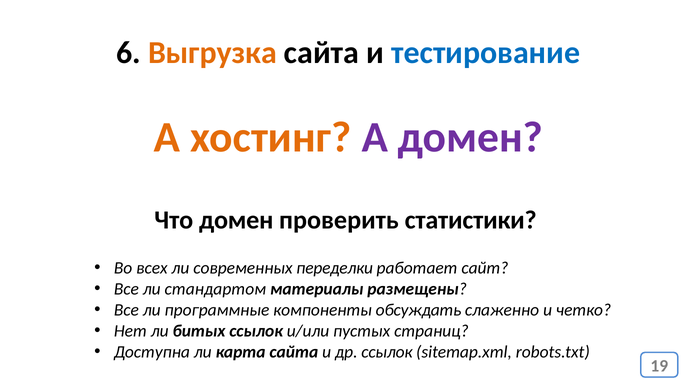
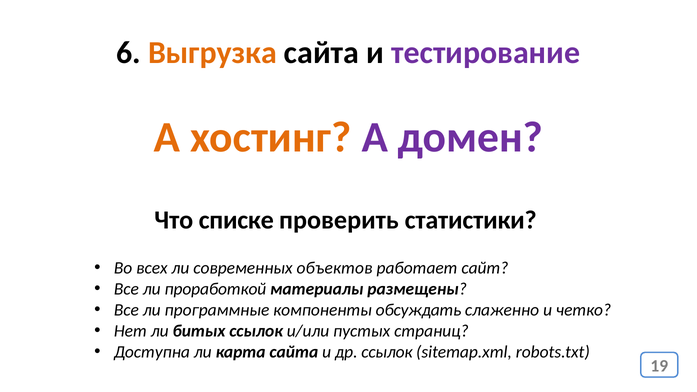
тестирование colour: blue -> purple
Что домен: домен -> списке
переделки: переделки -> объектов
стандартом: стандартом -> проработкой
